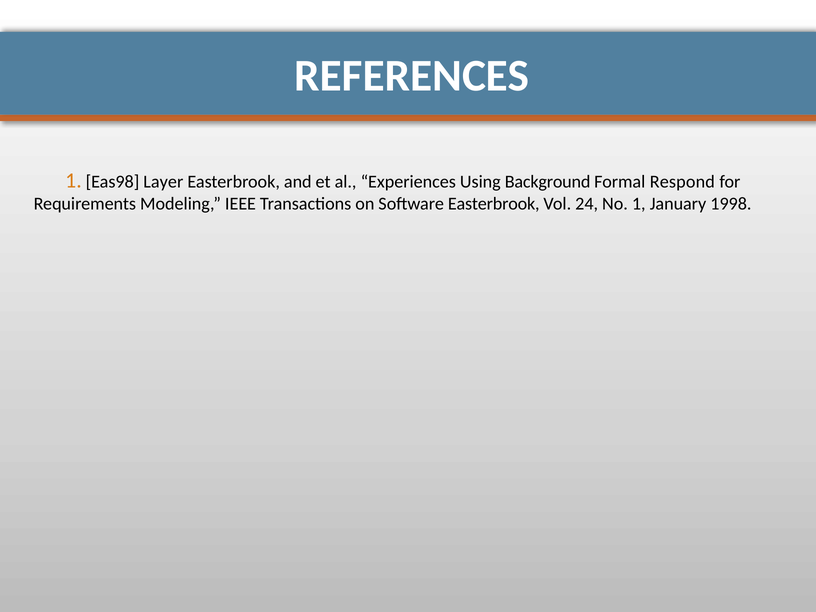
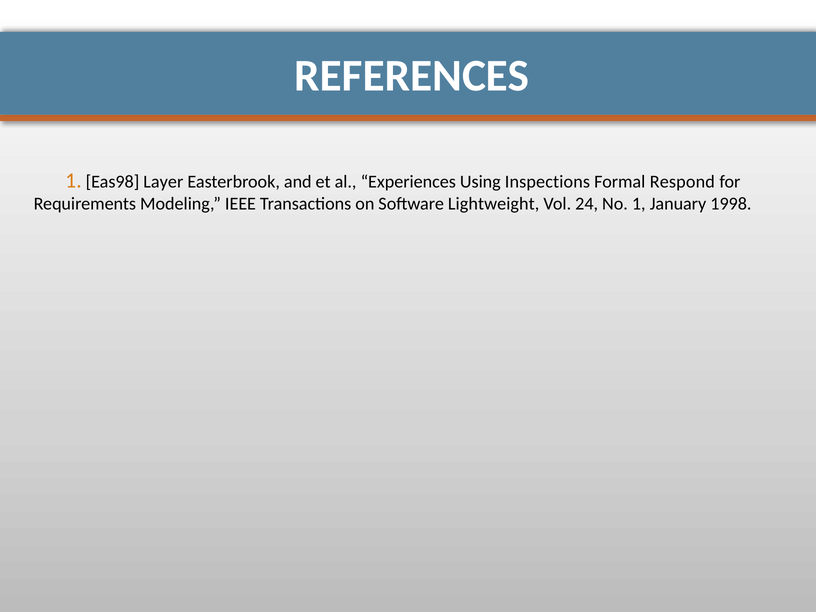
Background: Background -> Inspections
Software Easterbrook: Easterbrook -> Lightweight
